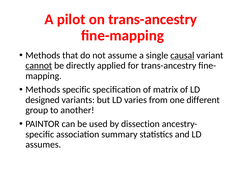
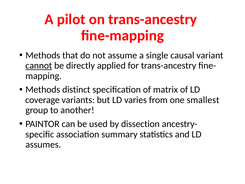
causal underline: present -> none
Methods specific: specific -> distinct
designed: designed -> coverage
different: different -> smallest
